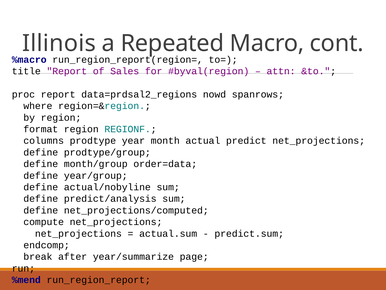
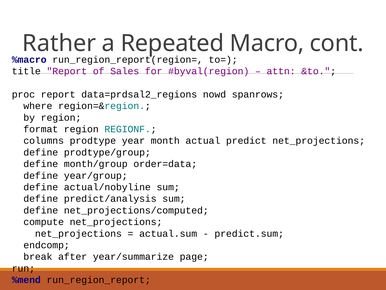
Illinois: Illinois -> Rather
